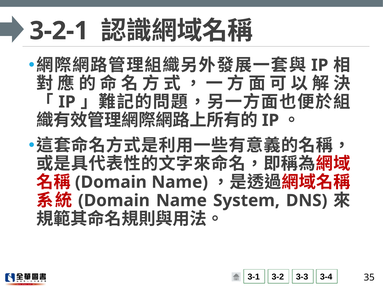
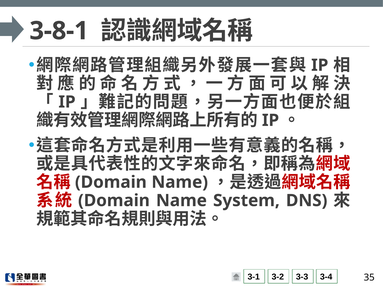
3-2-1: 3-2-1 -> 3-8-1
